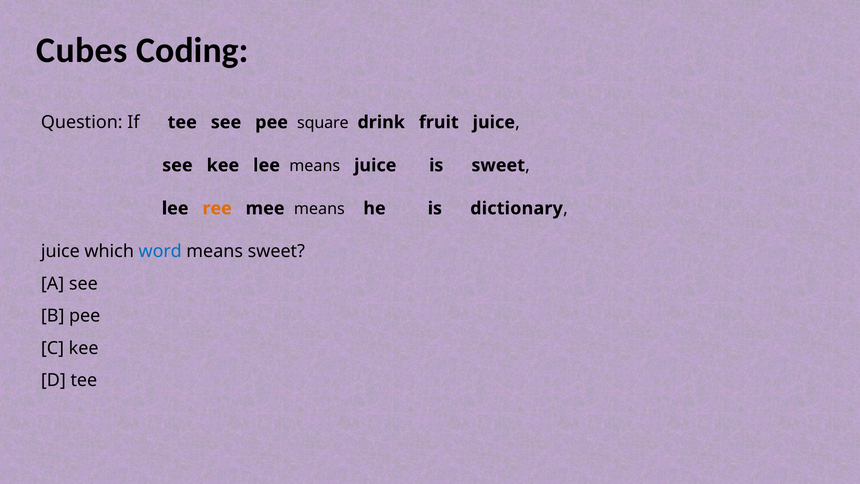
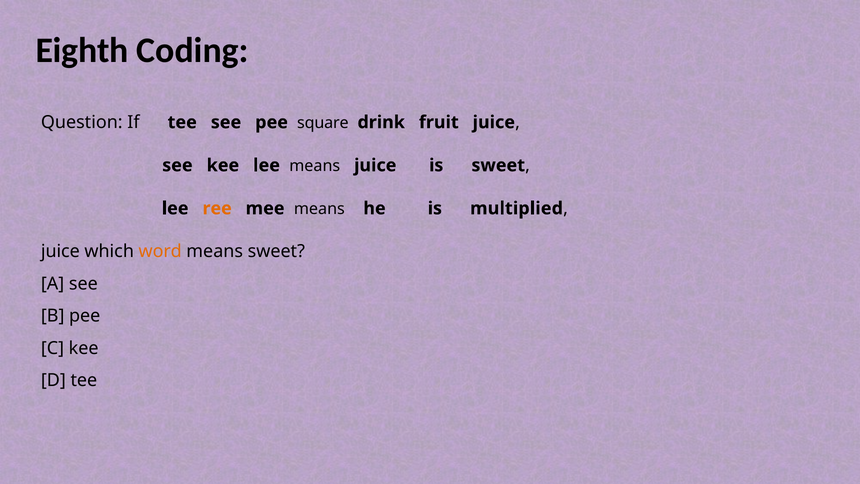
Cubes: Cubes -> Eighth
dictionary: dictionary -> multiplied
word colour: blue -> orange
